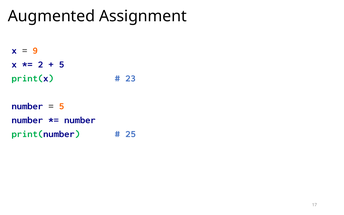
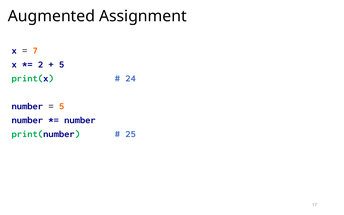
9: 9 -> 7
23: 23 -> 24
